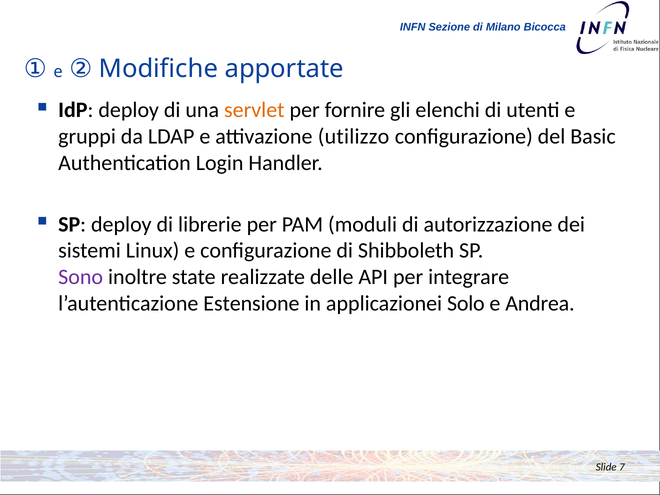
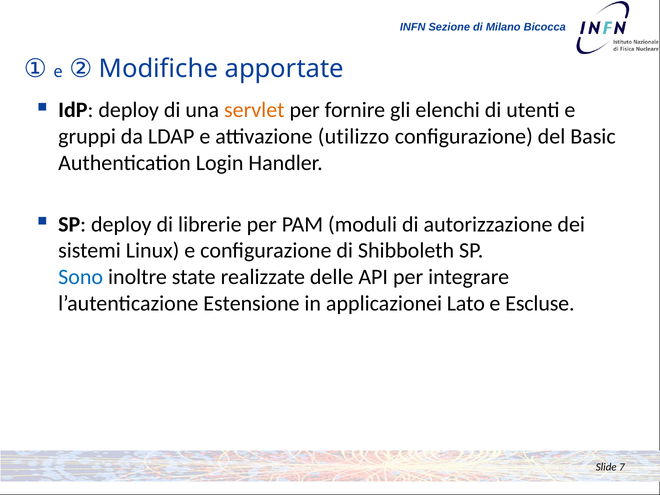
Sono colour: purple -> blue
Solo: Solo -> Lato
Andrea: Andrea -> Escluse
